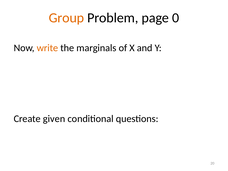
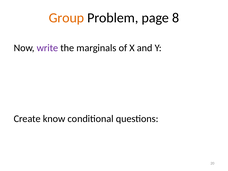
0: 0 -> 8
write colour: orange -> purple
given: given -> know
